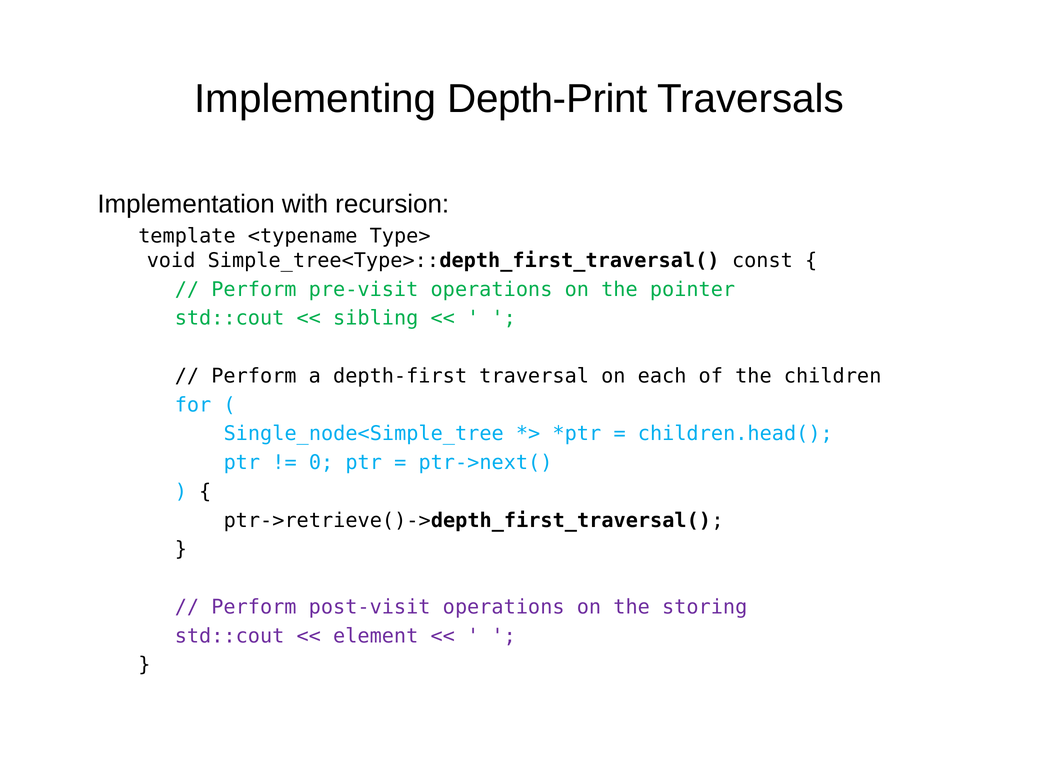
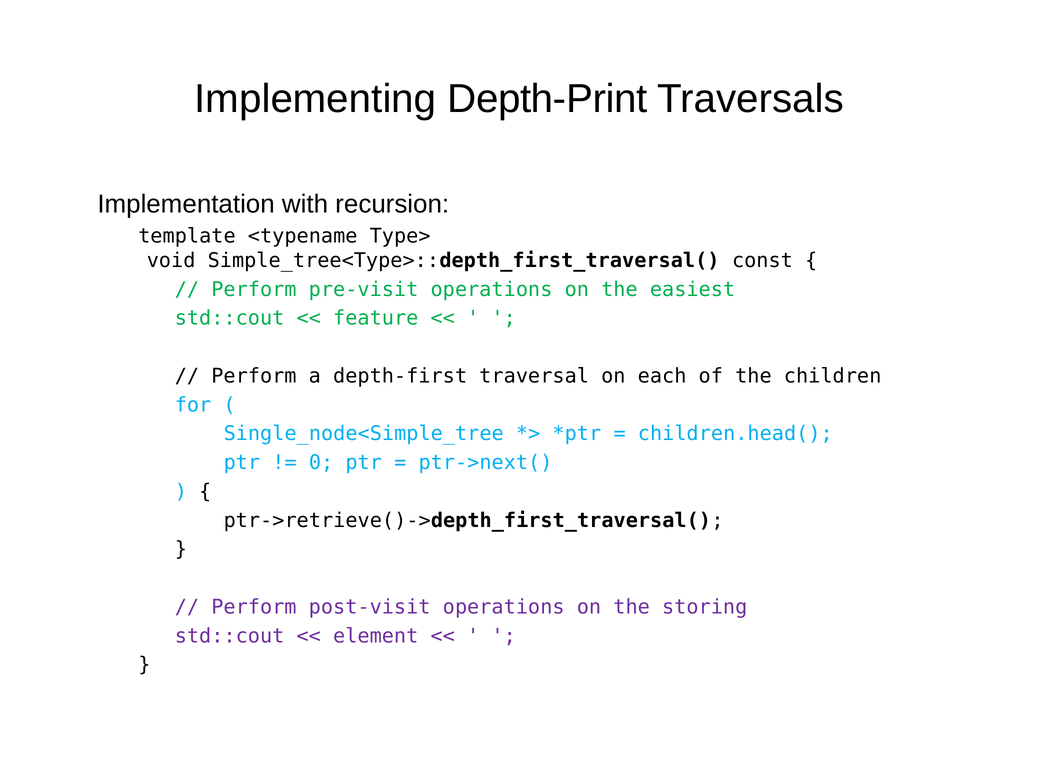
pointer: pointer -> easiest
sibling: sibling -> feature
